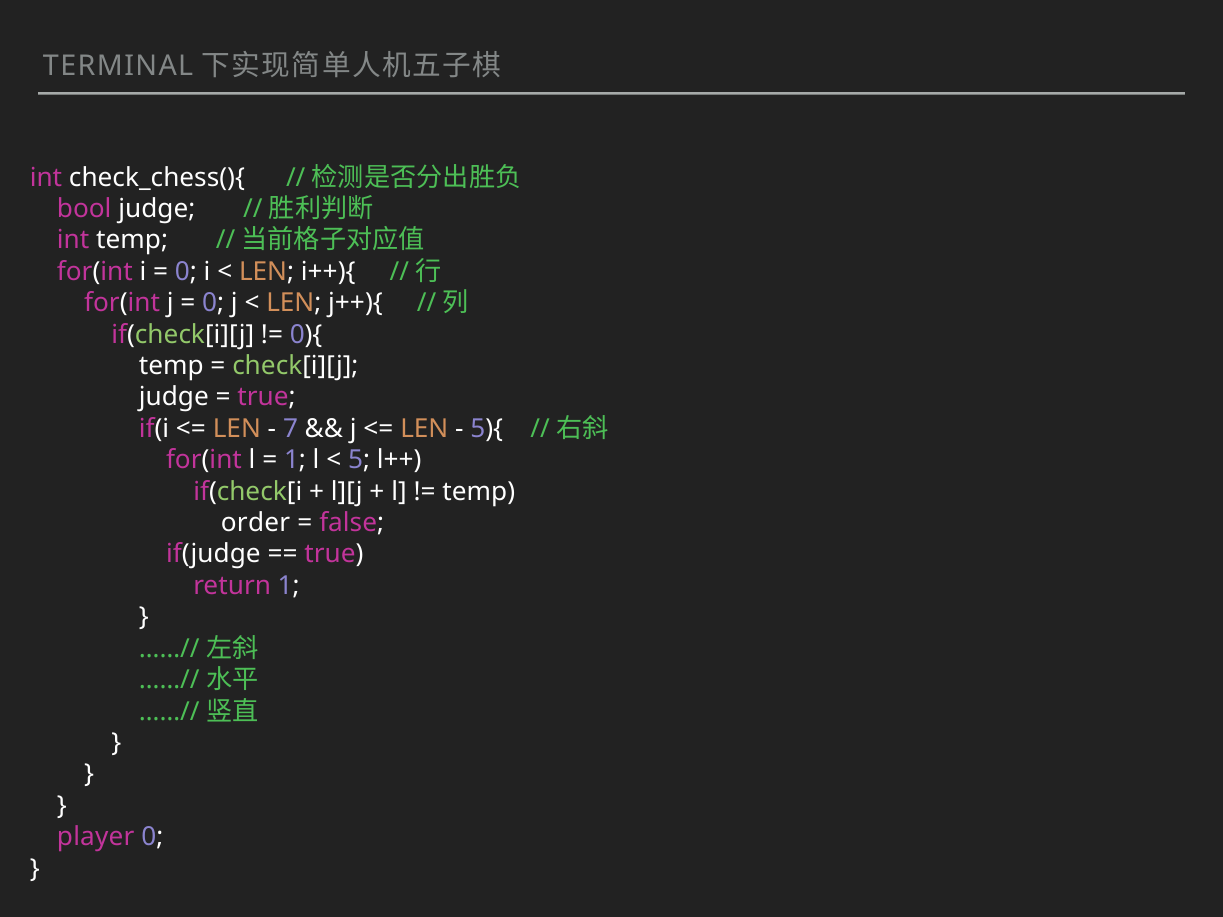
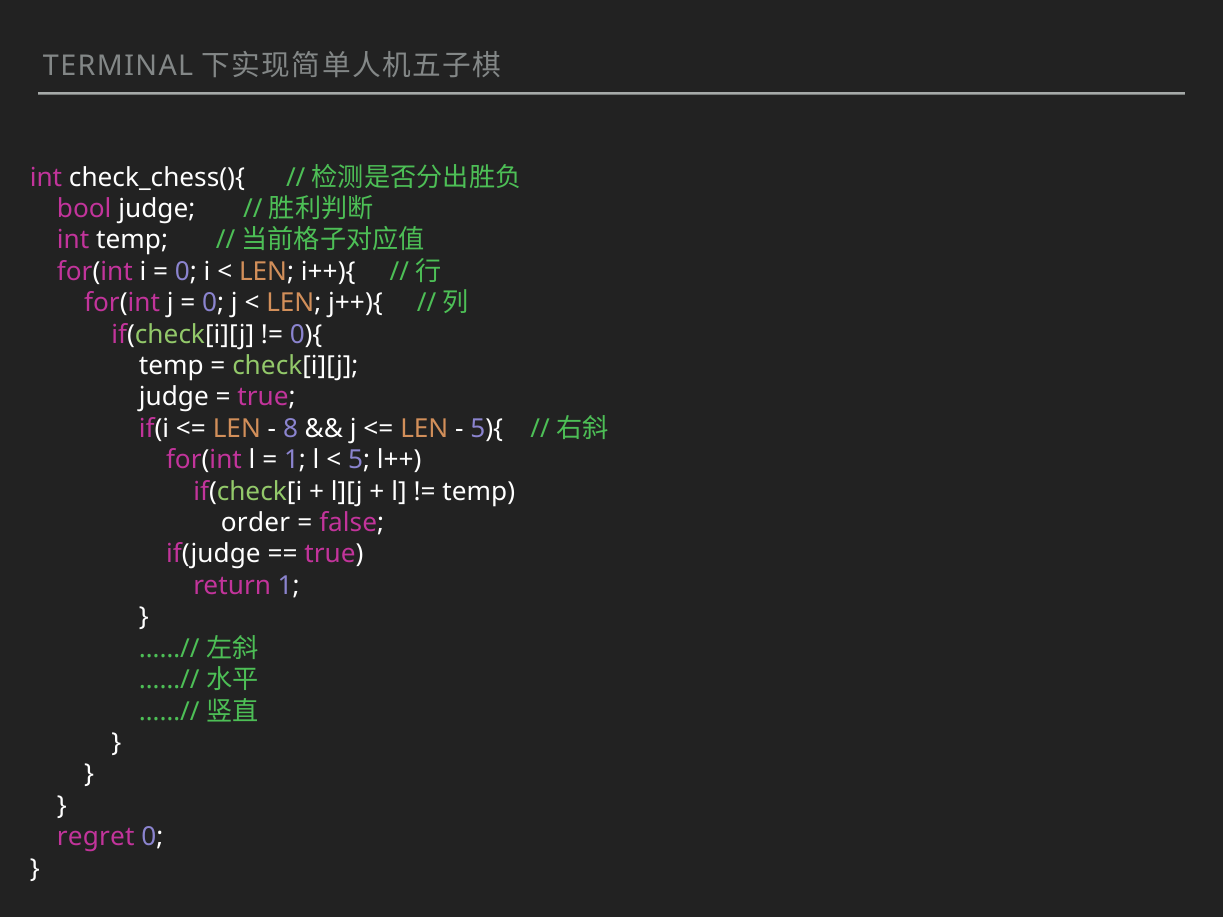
7: 7 -> 8
player: player -> regret
